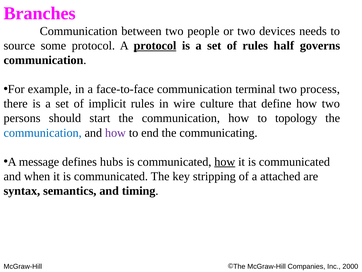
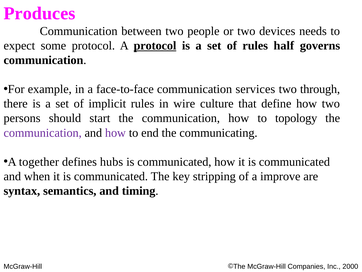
Branches: Branches -> Produces
source: source -> expect
terminal: terminal -> services
process: process -> through
communication at (43, 133) colour: blue -> purple
message: message -> together
how at (225, 161) underline: present -> none
attached: attached -> improve
